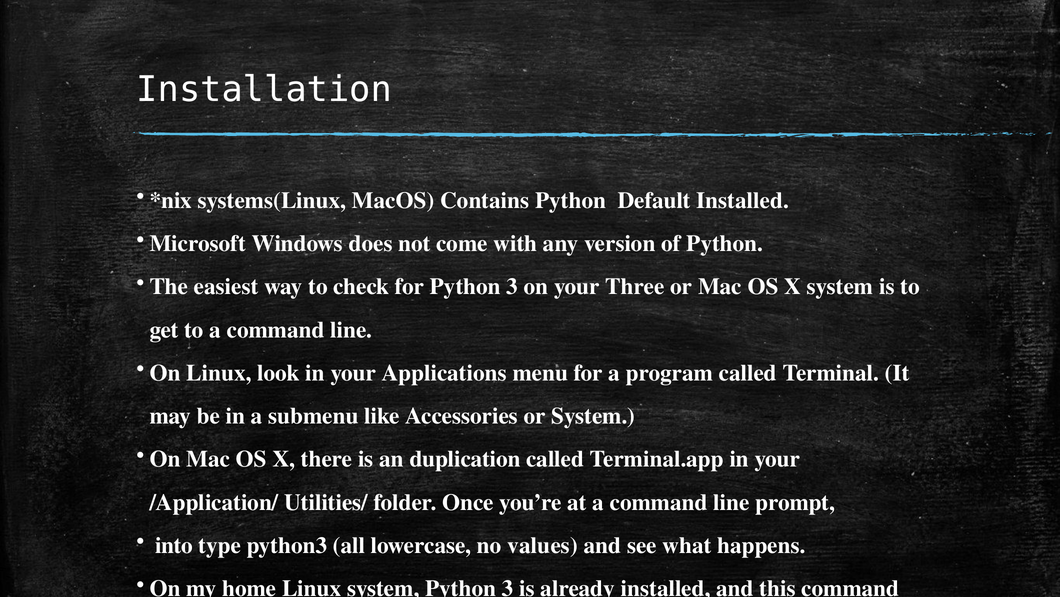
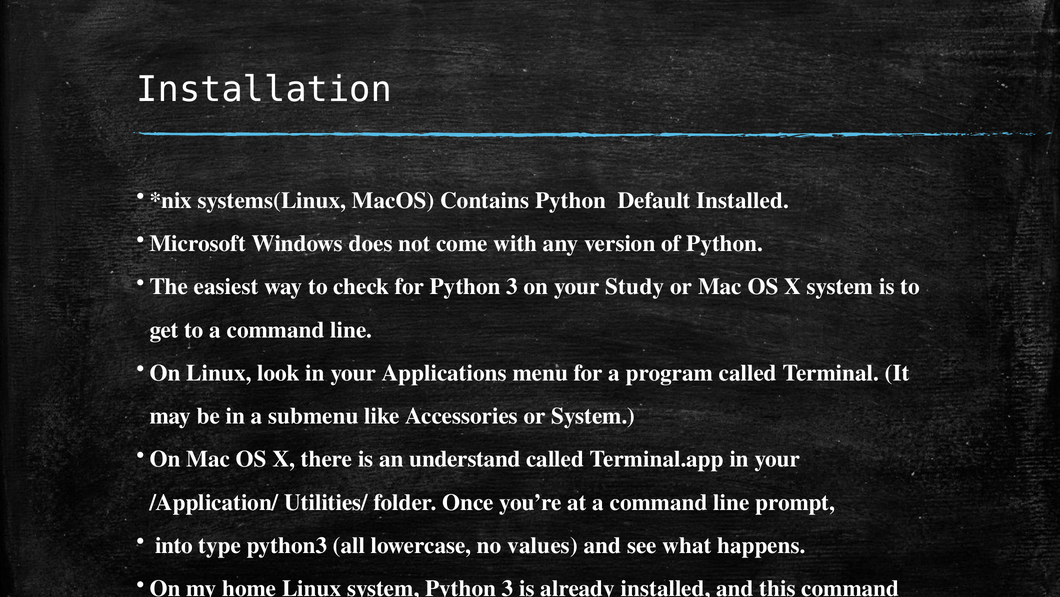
Three: Three -> Study
duplication: duplication -> understand
